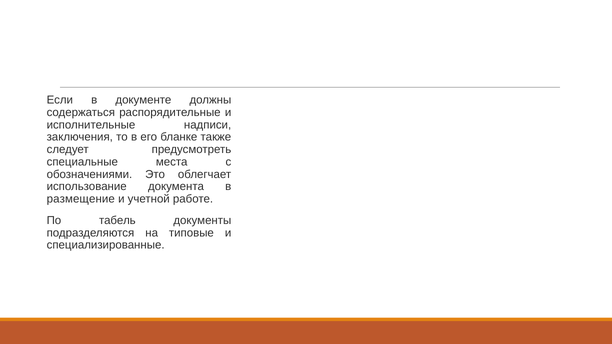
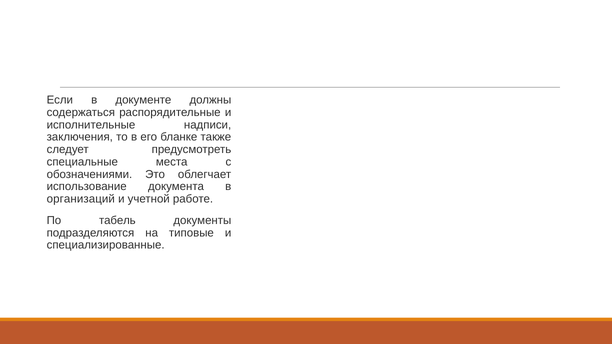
размещение: размещение -> организаций
